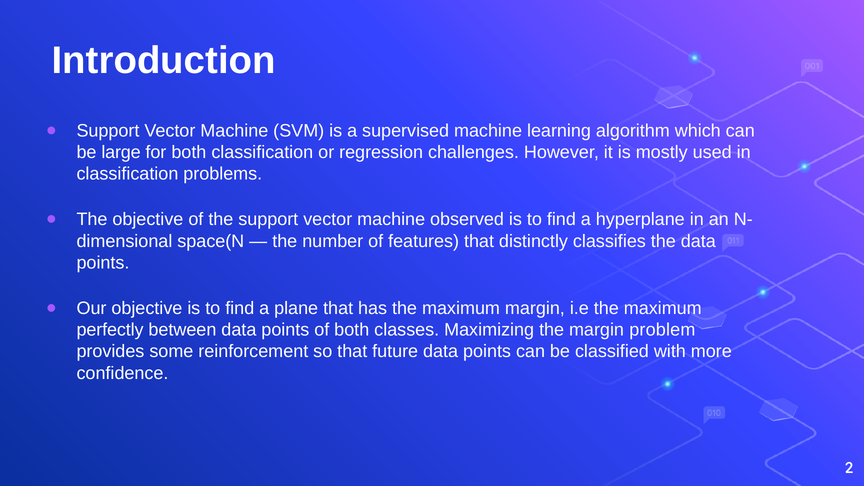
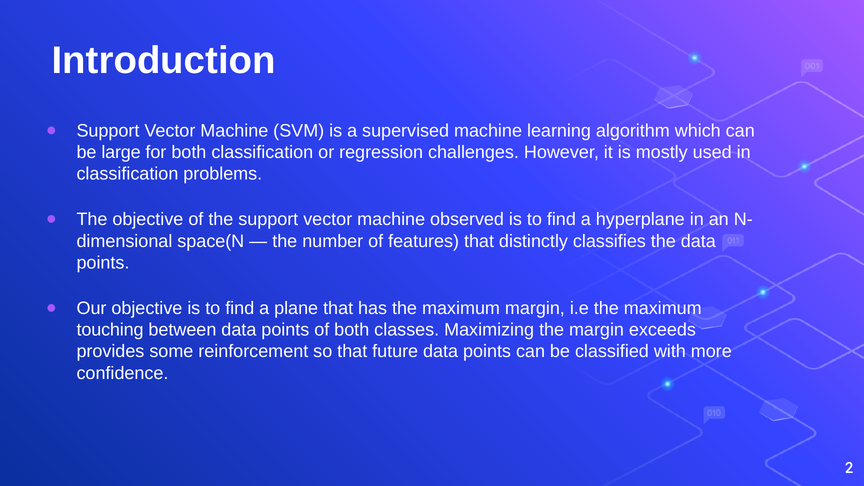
perfectly: perfectly -> touching
problem: problem -> exceeds
